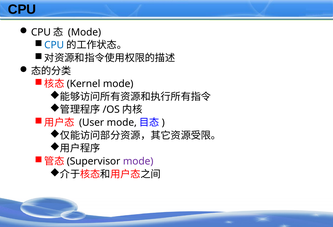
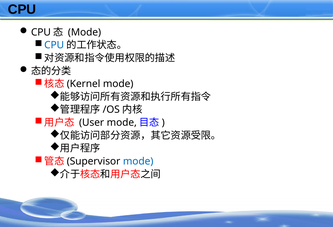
mode at (138, 161) colour: purple -> blue
